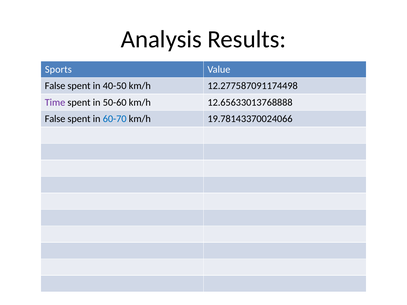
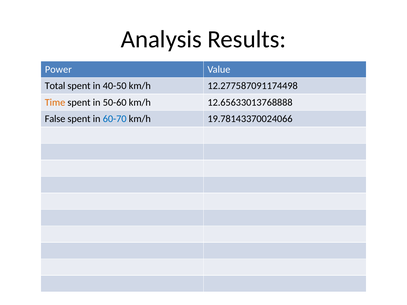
Sports: Sports -> Power
False at (55, 86): False -> Total
Time colour: purple -> orange
